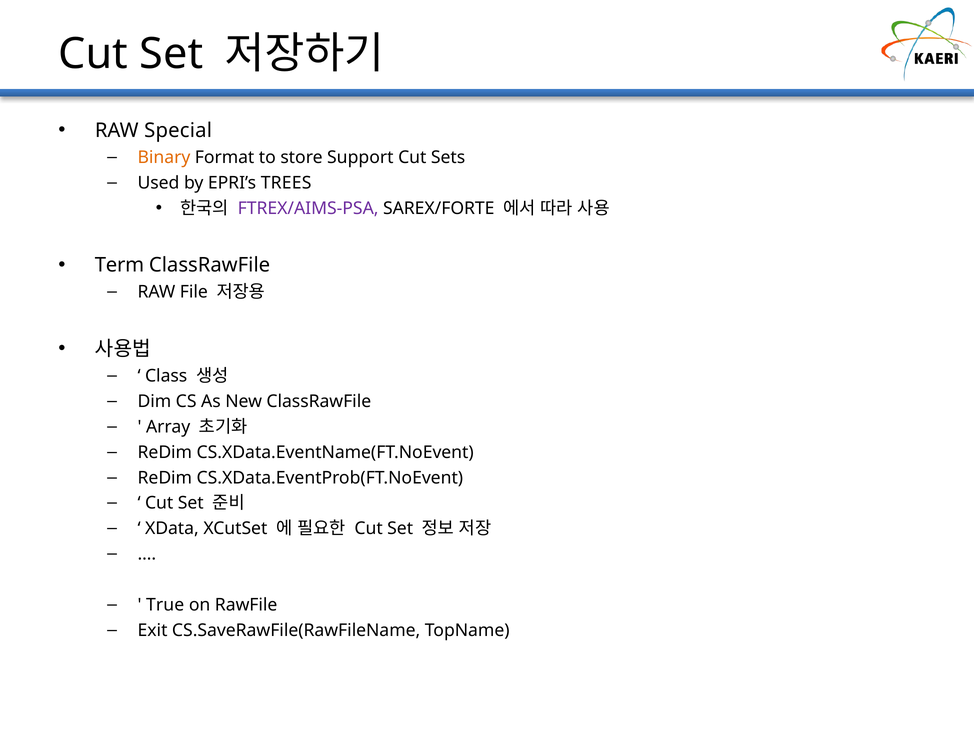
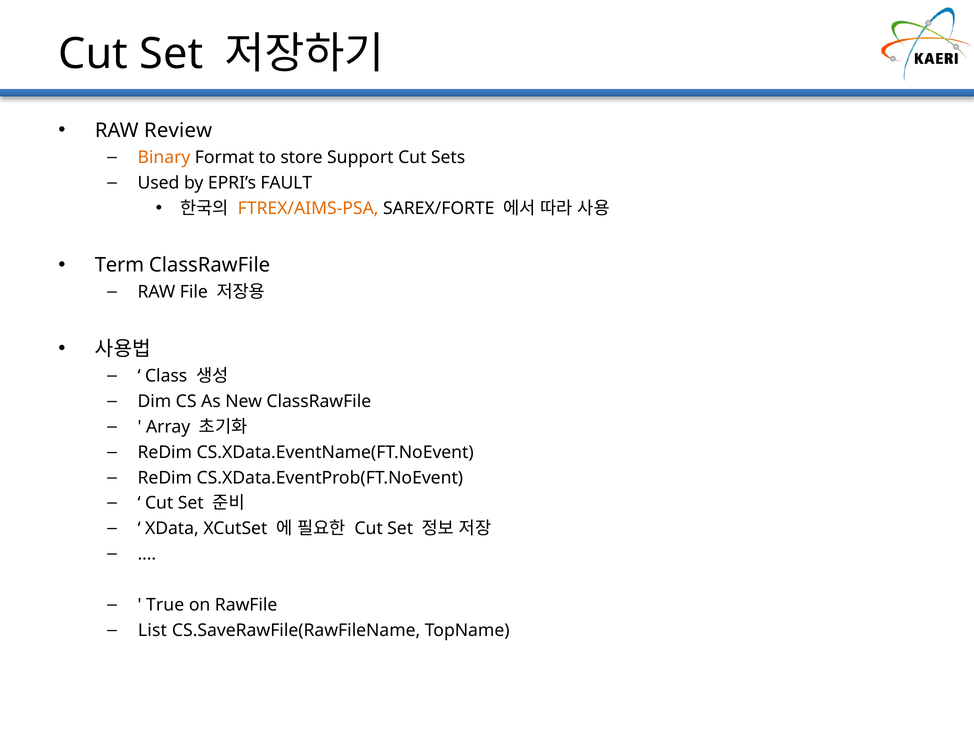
Special: Special -> Review
TREES: TREES -> FAULT
FTREX/AIMS-PSA colour: purple -> orange
Exit: Exit -> List
